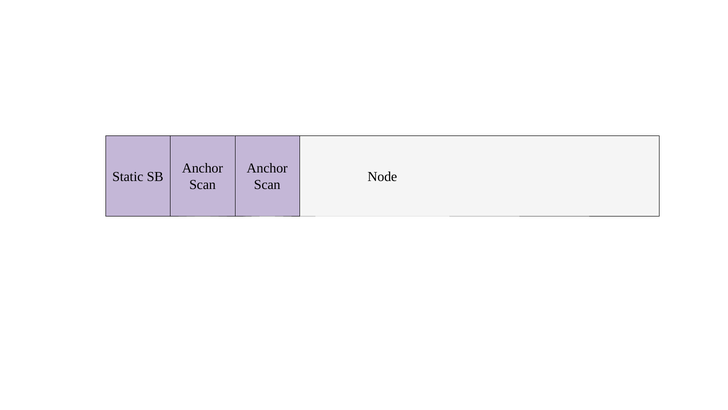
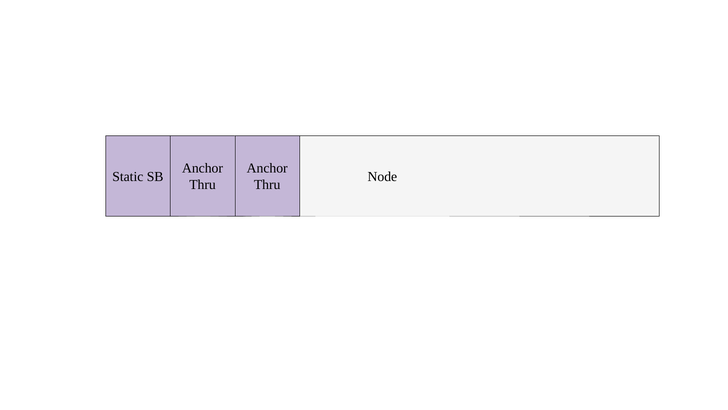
Scan at (203, 185): Scan -> Thru
Scan at (267, 185): Scan -> Thru
